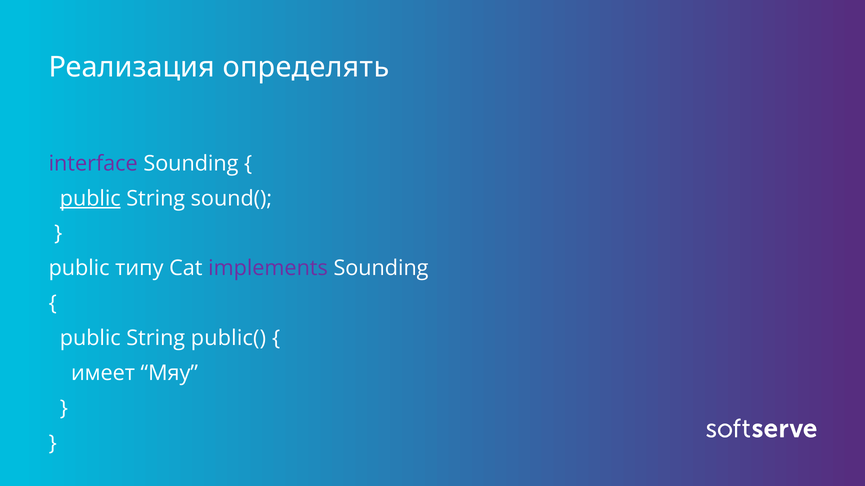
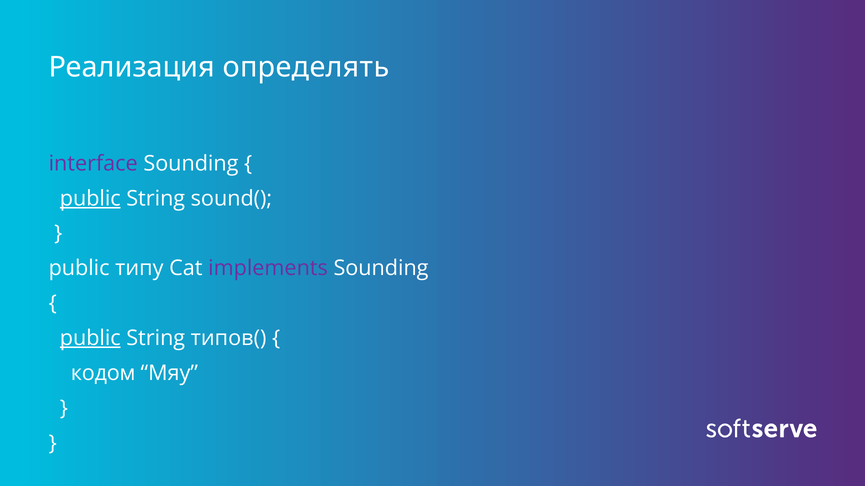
public at (90, 338) underline: none -> present
public(: public( -> типов(
имеет: имеет -> кодом
